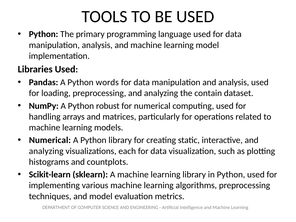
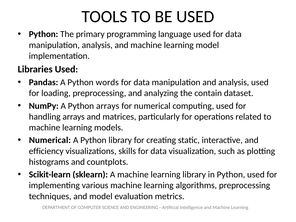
Python robust: robust -> arrays
analyzing at (46, 151): analyzing -> efficiency
each: each -> skills
